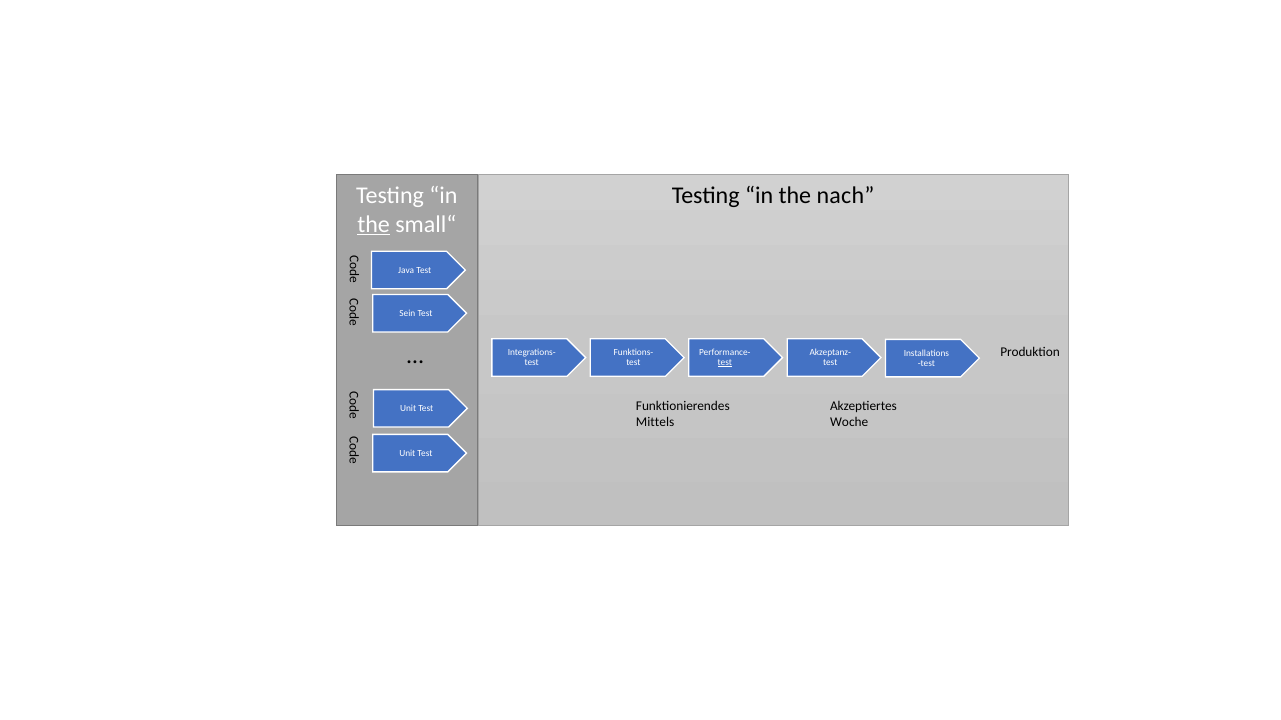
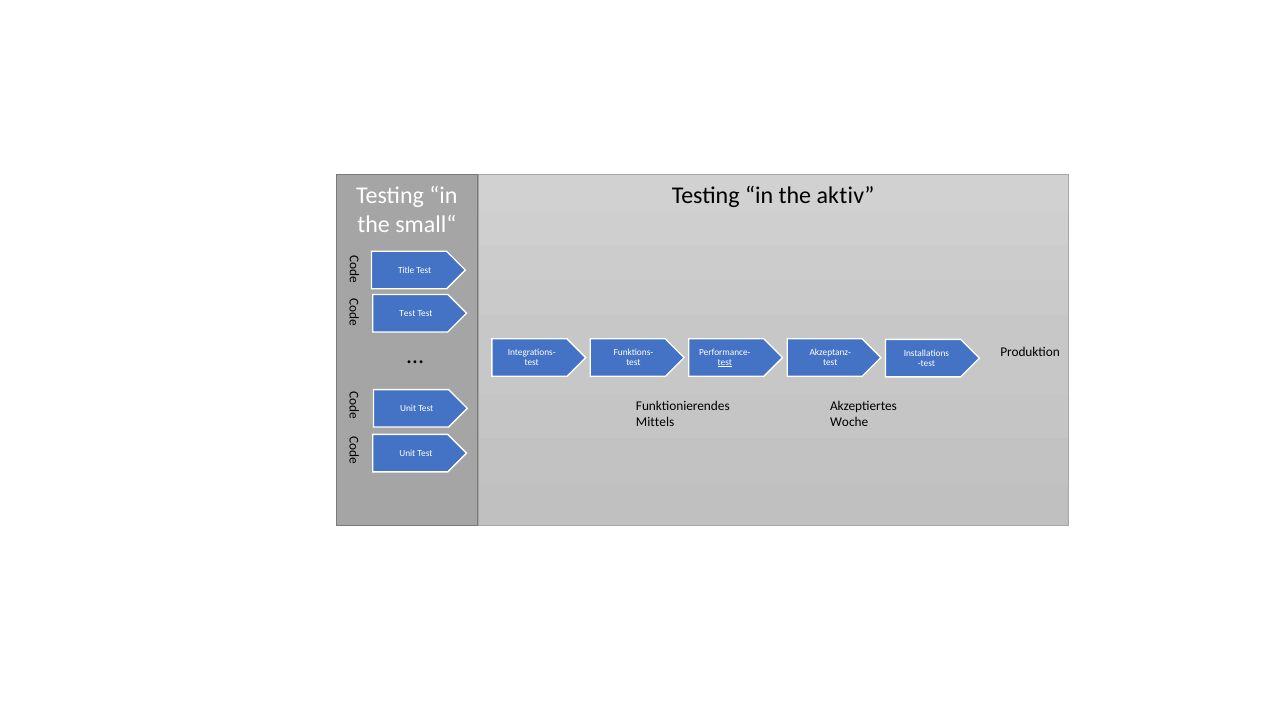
nach: nach -> aktiv
the at (374, 225) underline: present -> none
Java: Java -> Title
Sein at (407, 313): Sein -> Test
